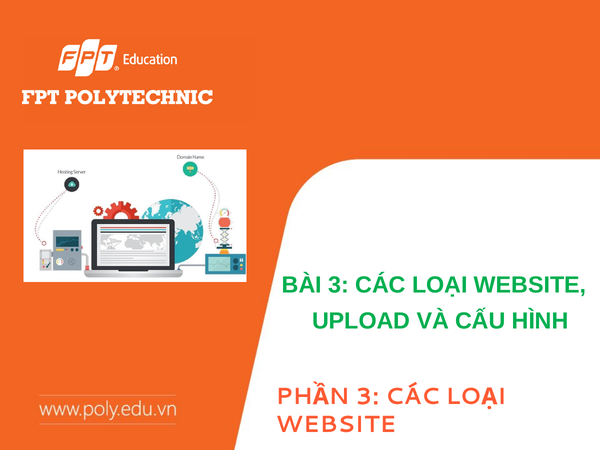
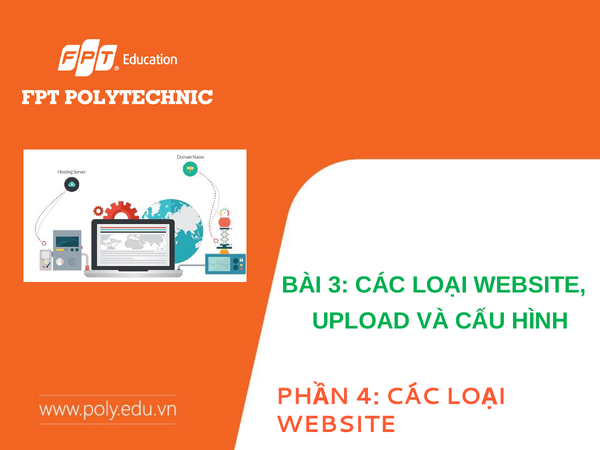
3 at (368, 397): 3 -> 4
